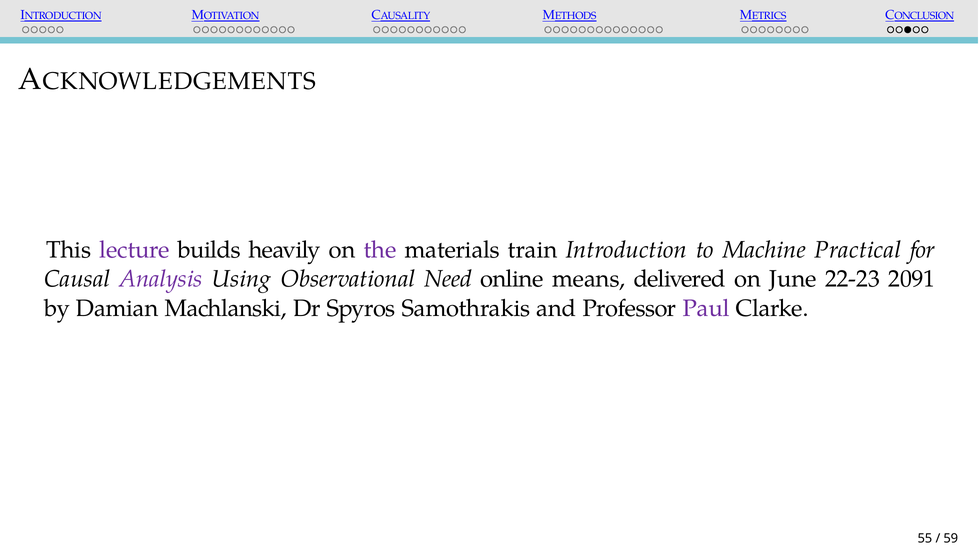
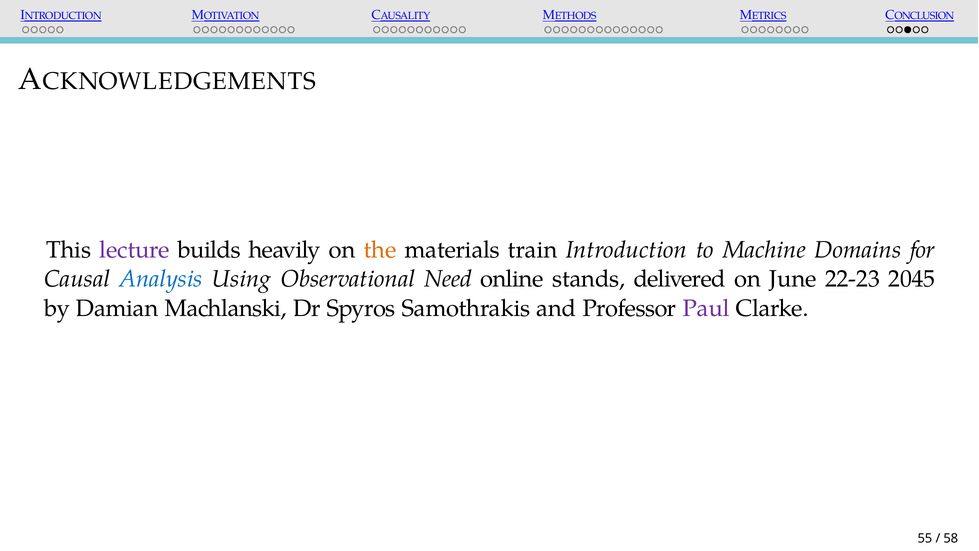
the colour: purple -> orange
Practical: Practical -> Domains
Analysis colour: purple -> blue
means: means -> stands
2091: 2091 -> 2045
59: 59 -> 58
